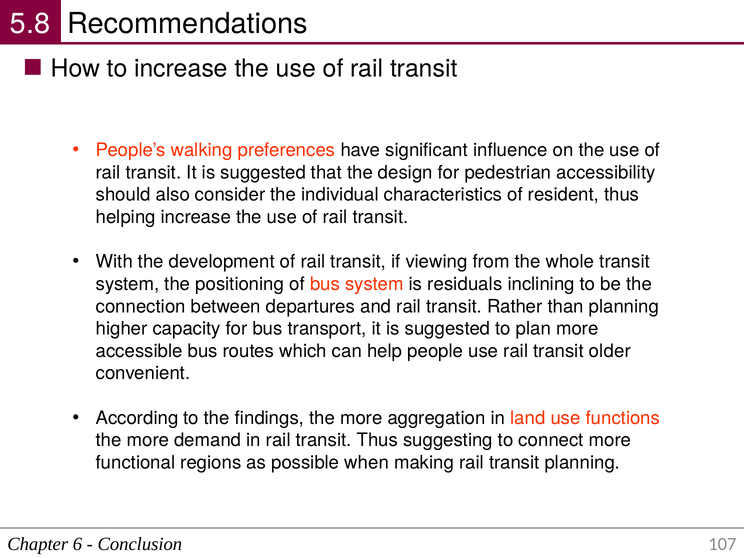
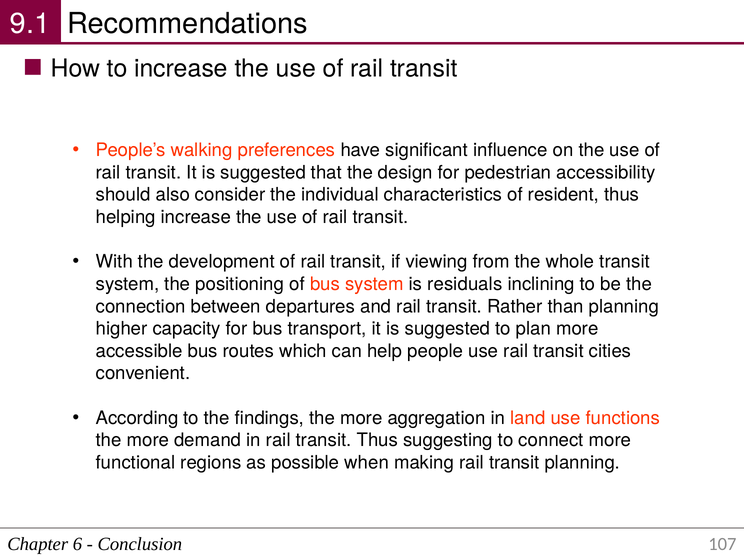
5.8: 5.8 -> 9.1
older: older -> cities
